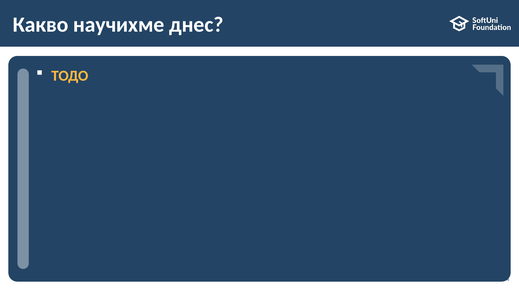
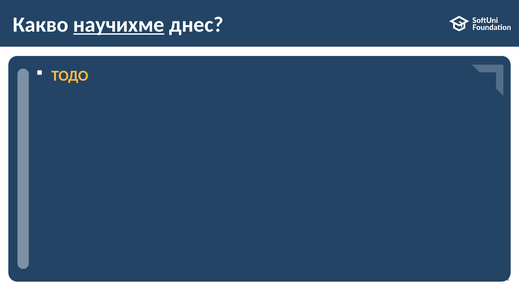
научихме underline: none -> present
